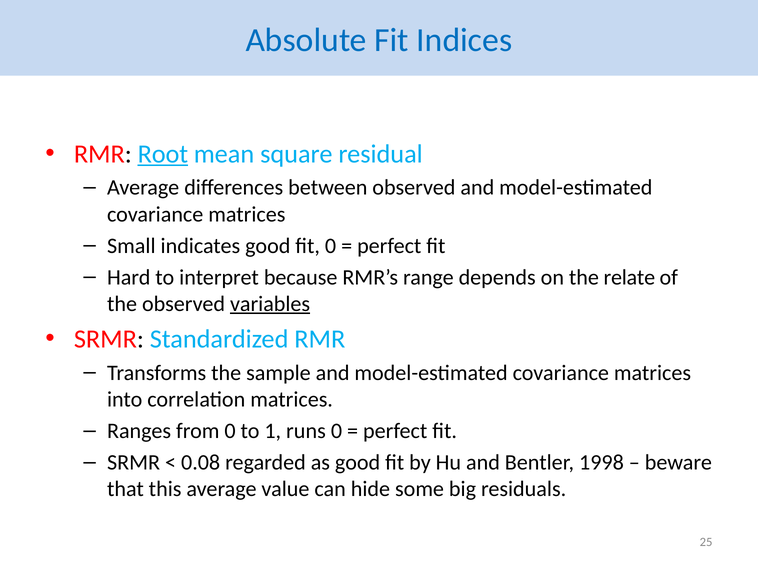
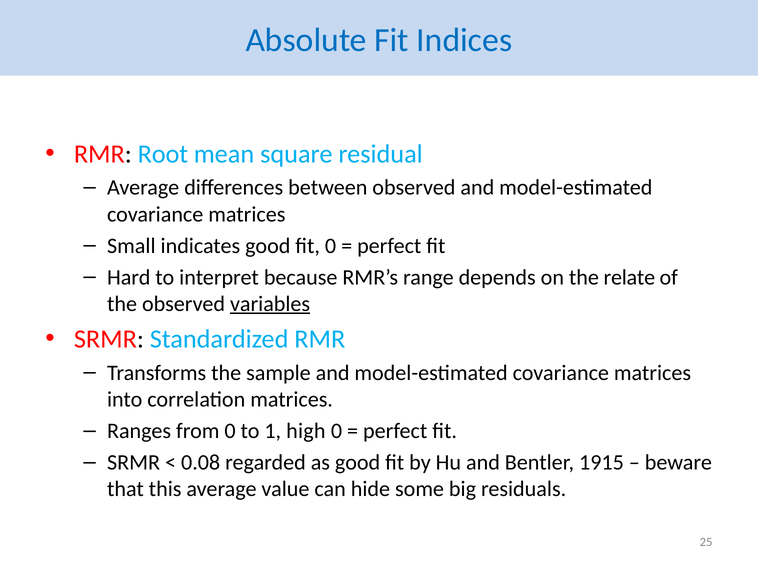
Root underline: present -> none
runs: runs -> high
1998: 1998 -> 1915
